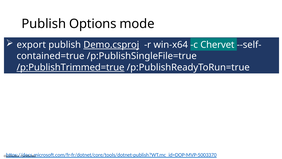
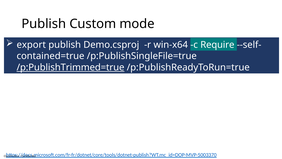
Options: Options -> Custom
Demo.csproj underline: present -> none
Chervet: Chervet -> Require
